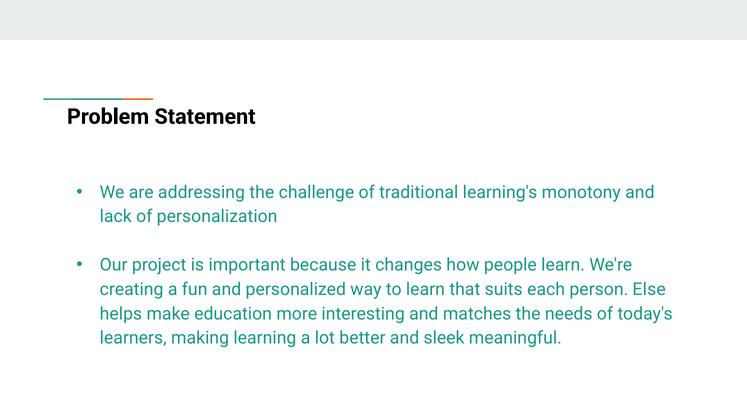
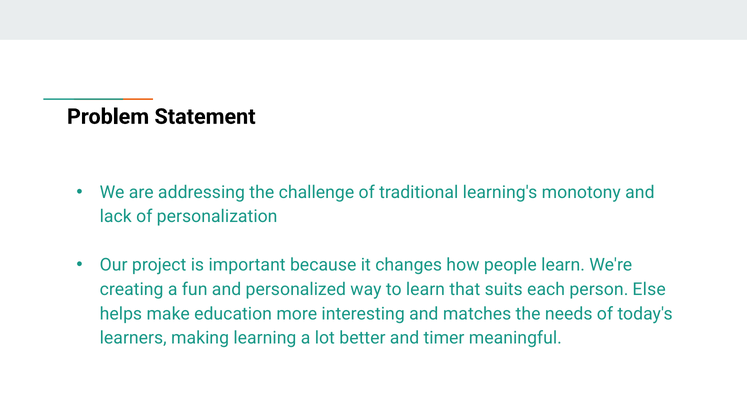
sleek: sleek -> timer
